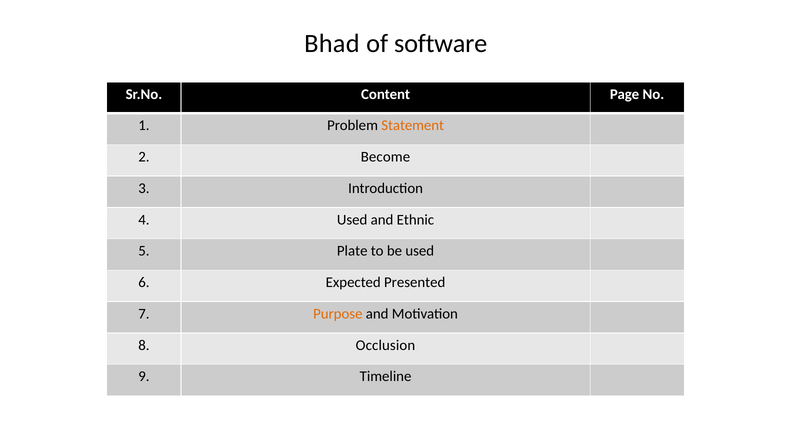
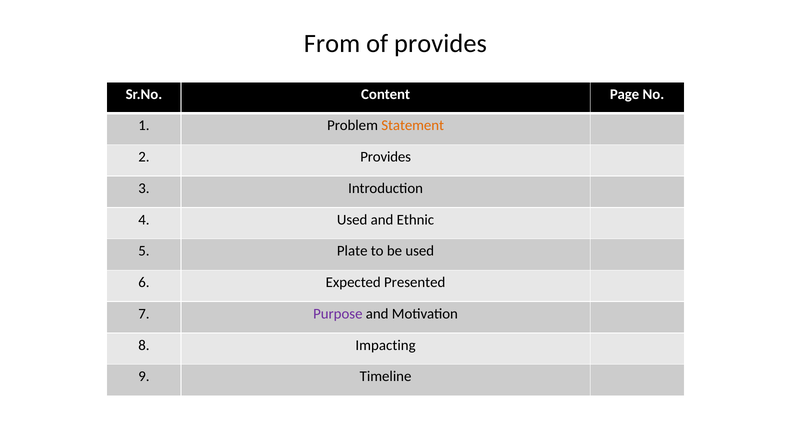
Bhad: Bhad -> From
of software: software -> provides
2 Become: Become -> Provides
Purpose colour: orange -> purple
Occlusion: Occlusion -> Impacting
